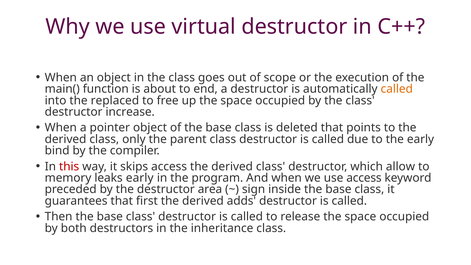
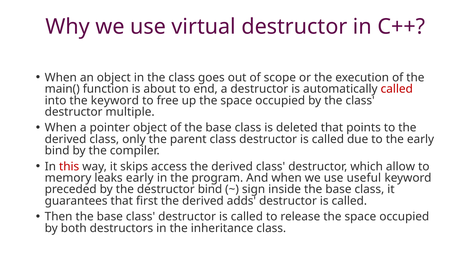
called at (397, 89) colour: orange -> red
the replaced: replaced -> keyword
increase: increase -> multiple
use access: access -> useful
destructor area: area -> bind
